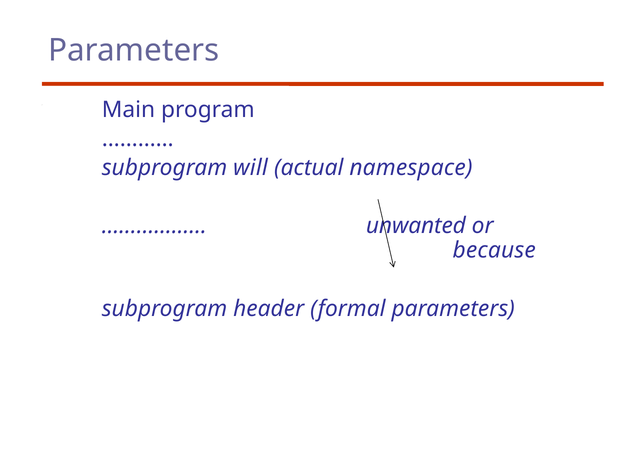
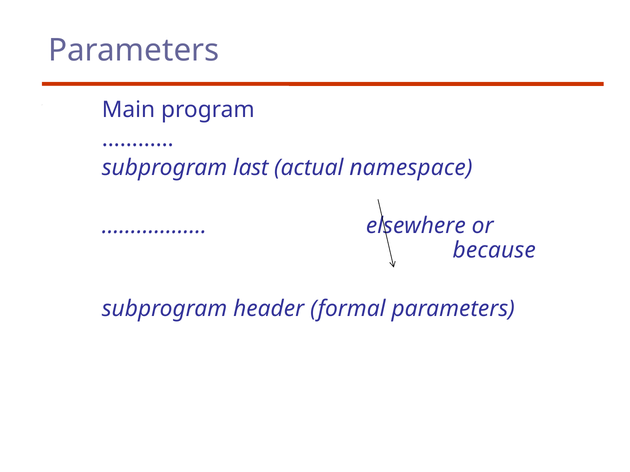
will: will -> last
unwanted: unwanted -> elsewhere
